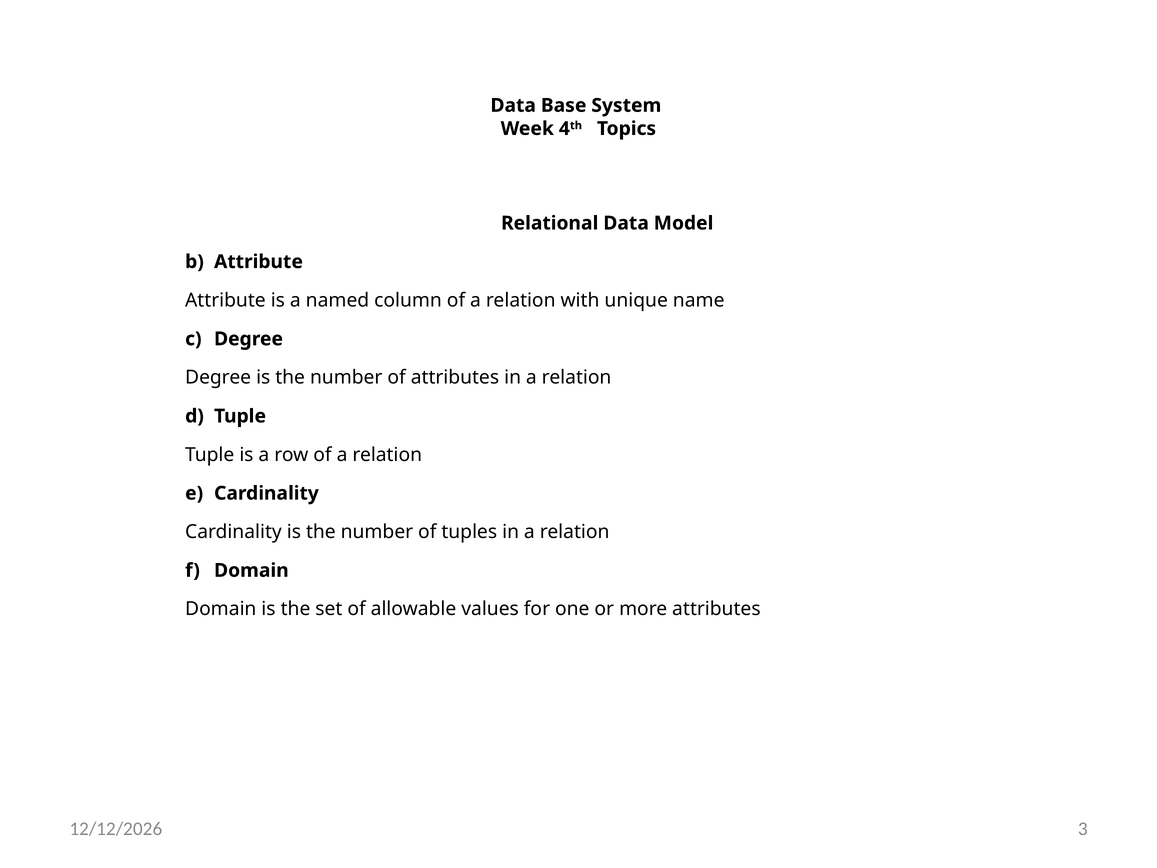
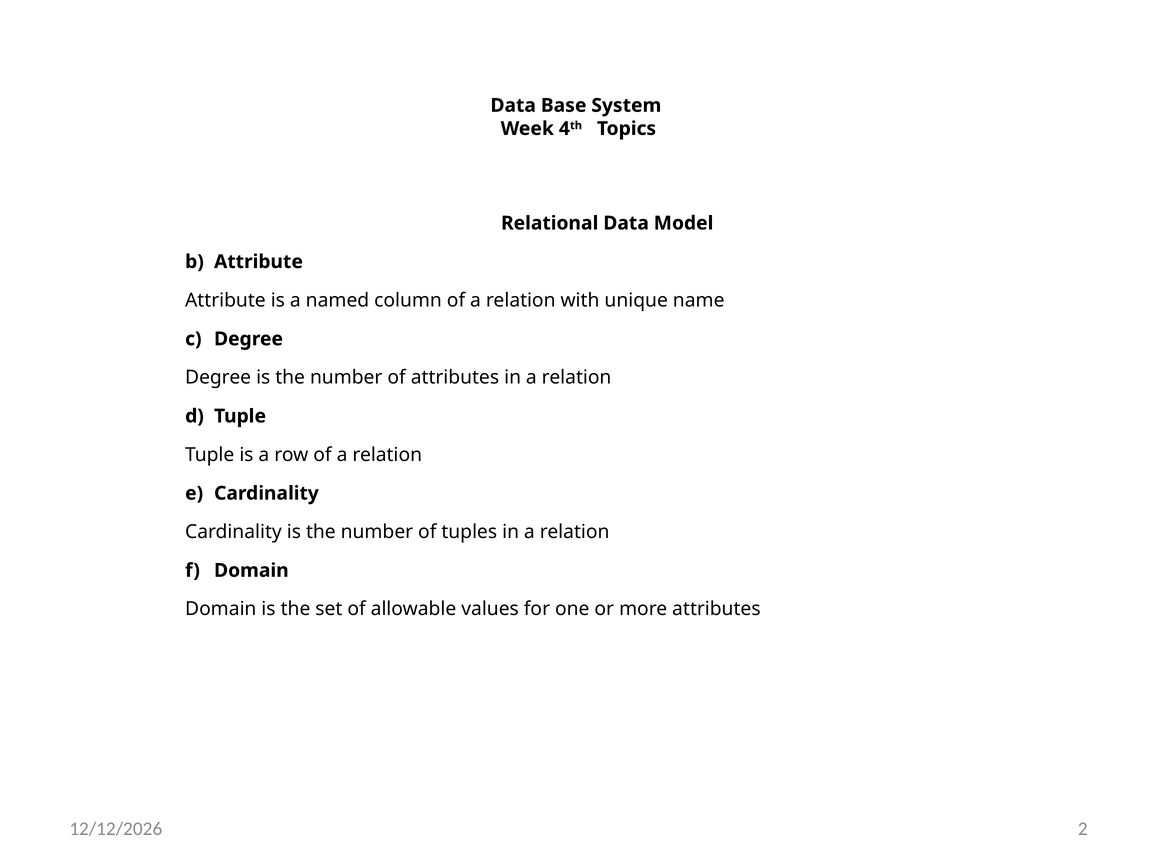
3: 3 -> 2
